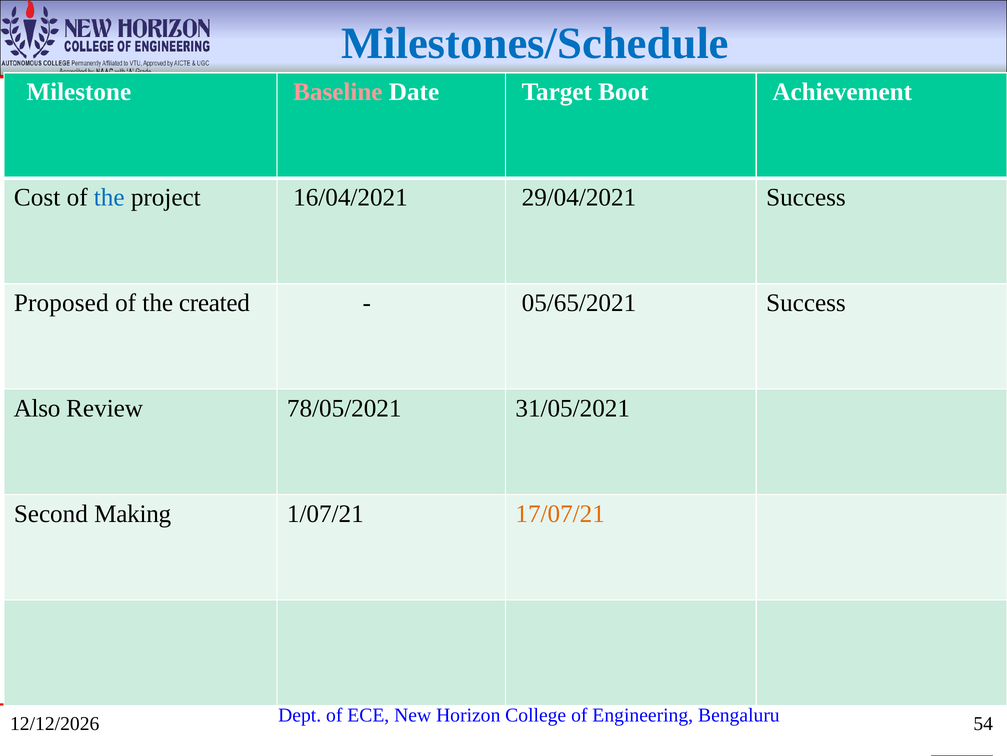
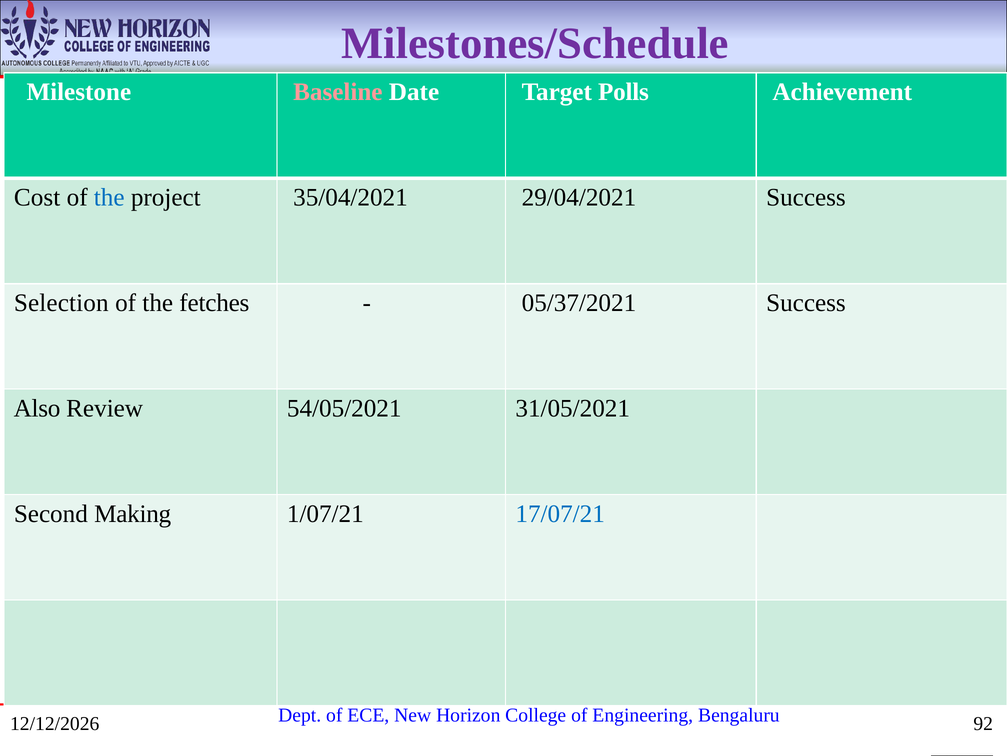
Milestones/Schedule colour: blue -> purple
Boot: Boot -> Polls
16/04/2021: 16/04/2021 -> 35/04/2021
Proposed: Proposed -> Selection
created: created -> fetches
05/65/2021: 05/65/2021 -> 05/37/2021
78/05/2021: 78/05/2021 -> 54/05/2021
17/07/21 colour: orange -> blue
54: 54 -> 92
